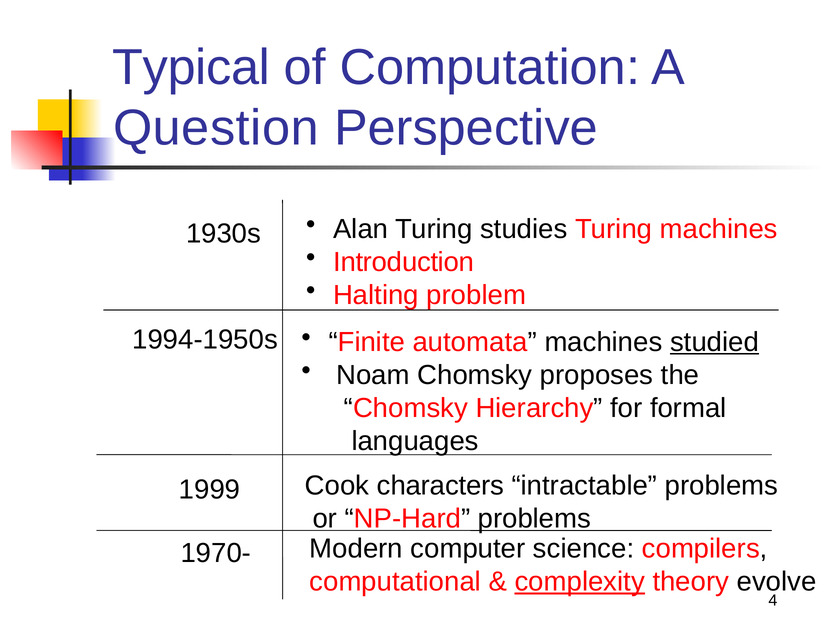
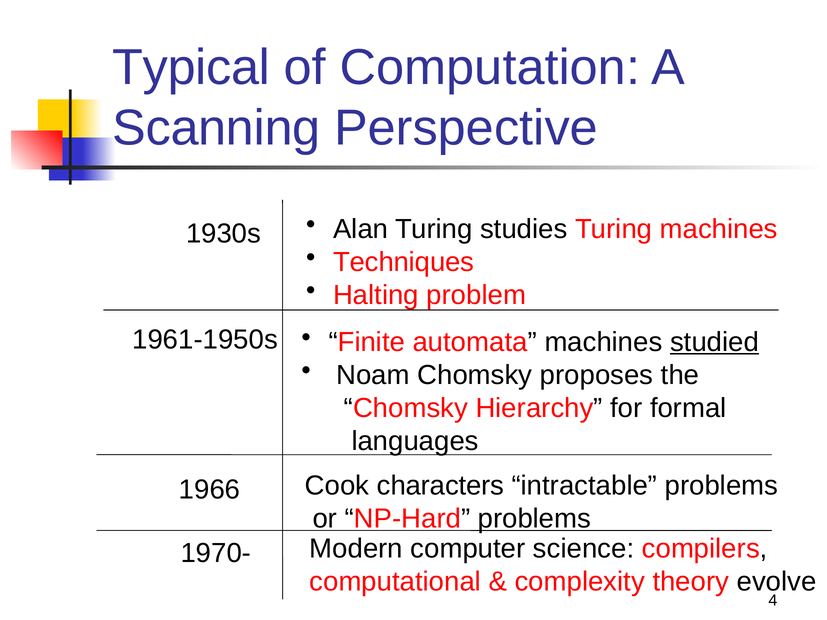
Question: Question -> Scanning
Introduction: Introduction -> Techniques
1994-1950s: 1994-1950s -> 1961-1950s
1999: 1999 -> 1966
complexity underline: present -> none
